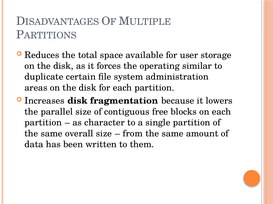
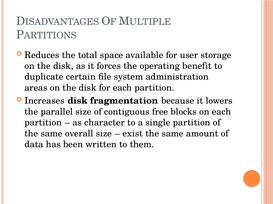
similar: similar -> benefit
from: from -> exist
